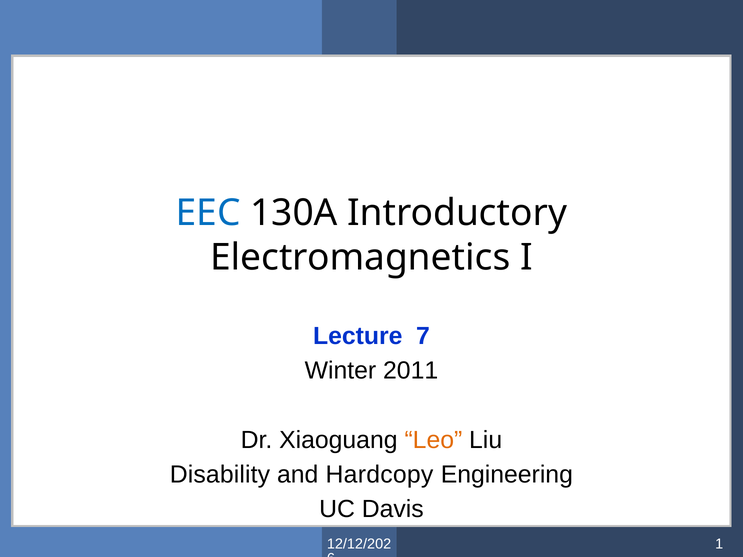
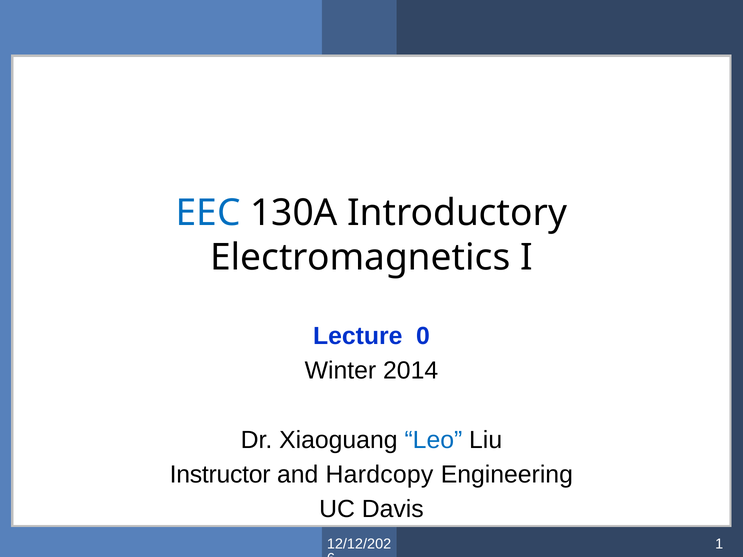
7: 7 -> 0
2011: 2011 -> 2014
Leo colour: orange -> blue
Disability: Disability -> Instructor
